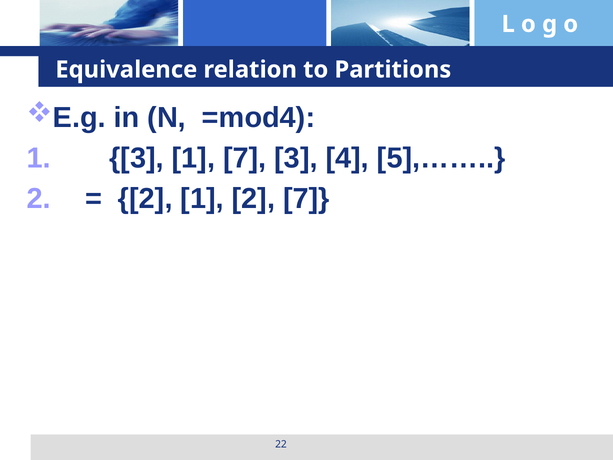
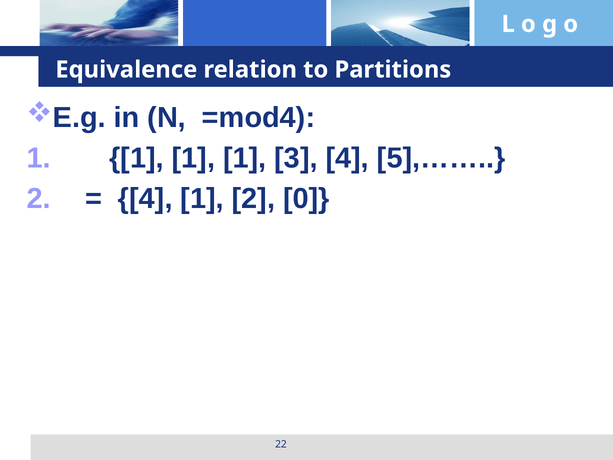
3 at (136, 158): 3 -> 1
7 at (245, 158): 7 -> 1
2 at (145, 199): 2 -> 4
2 7: 7 -> 0
